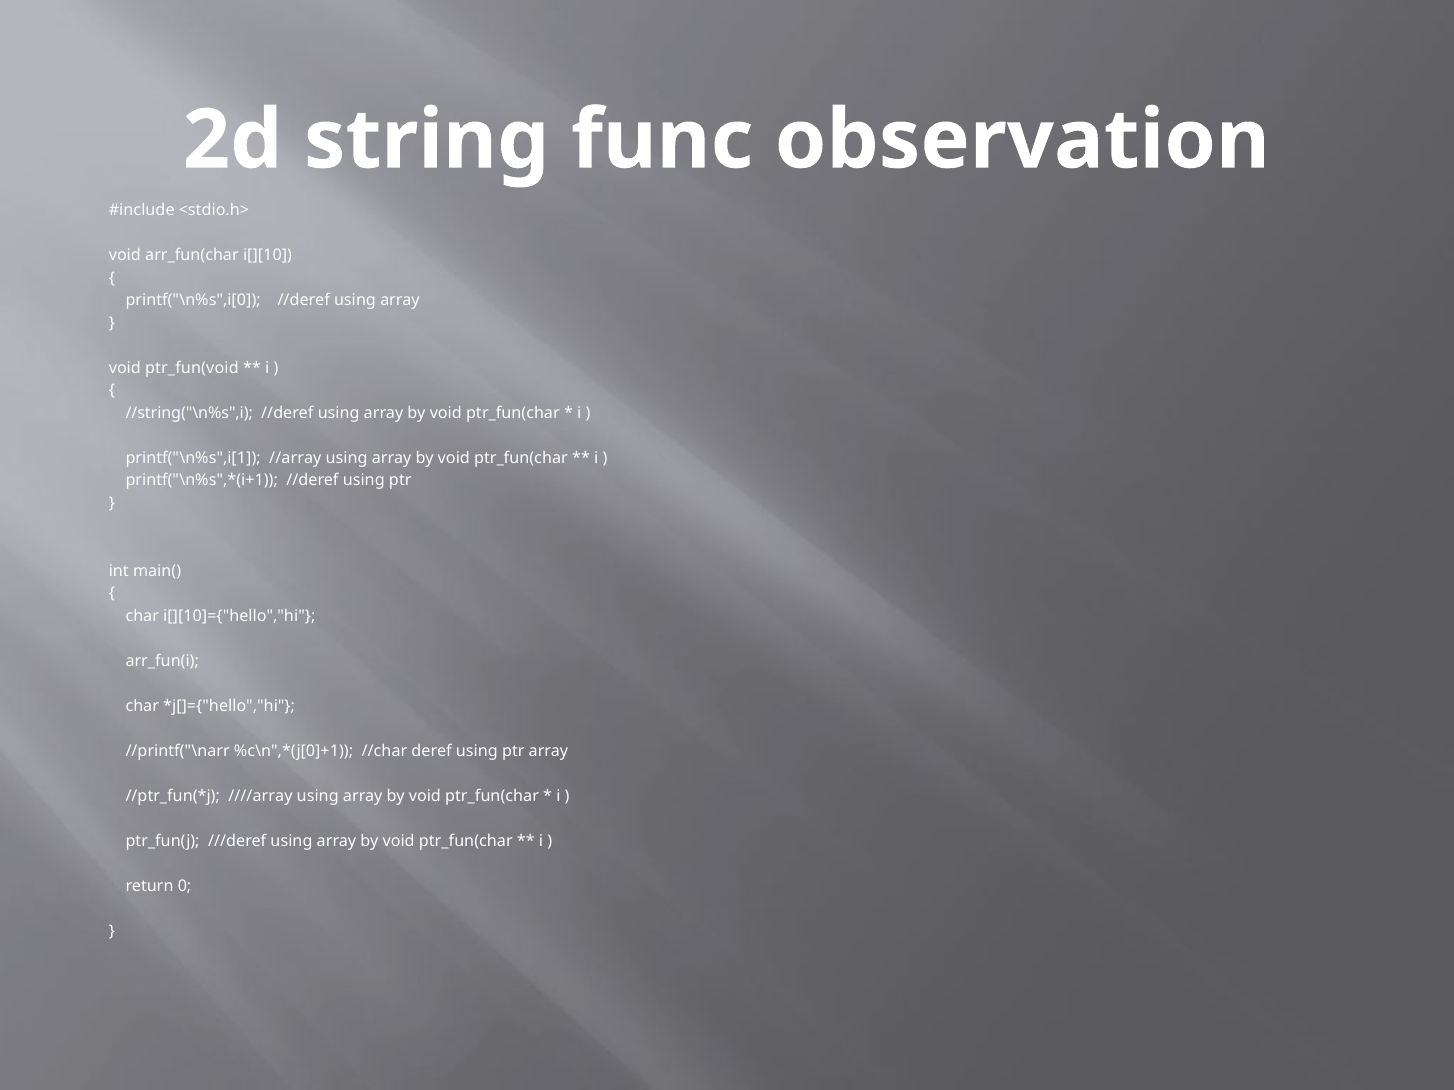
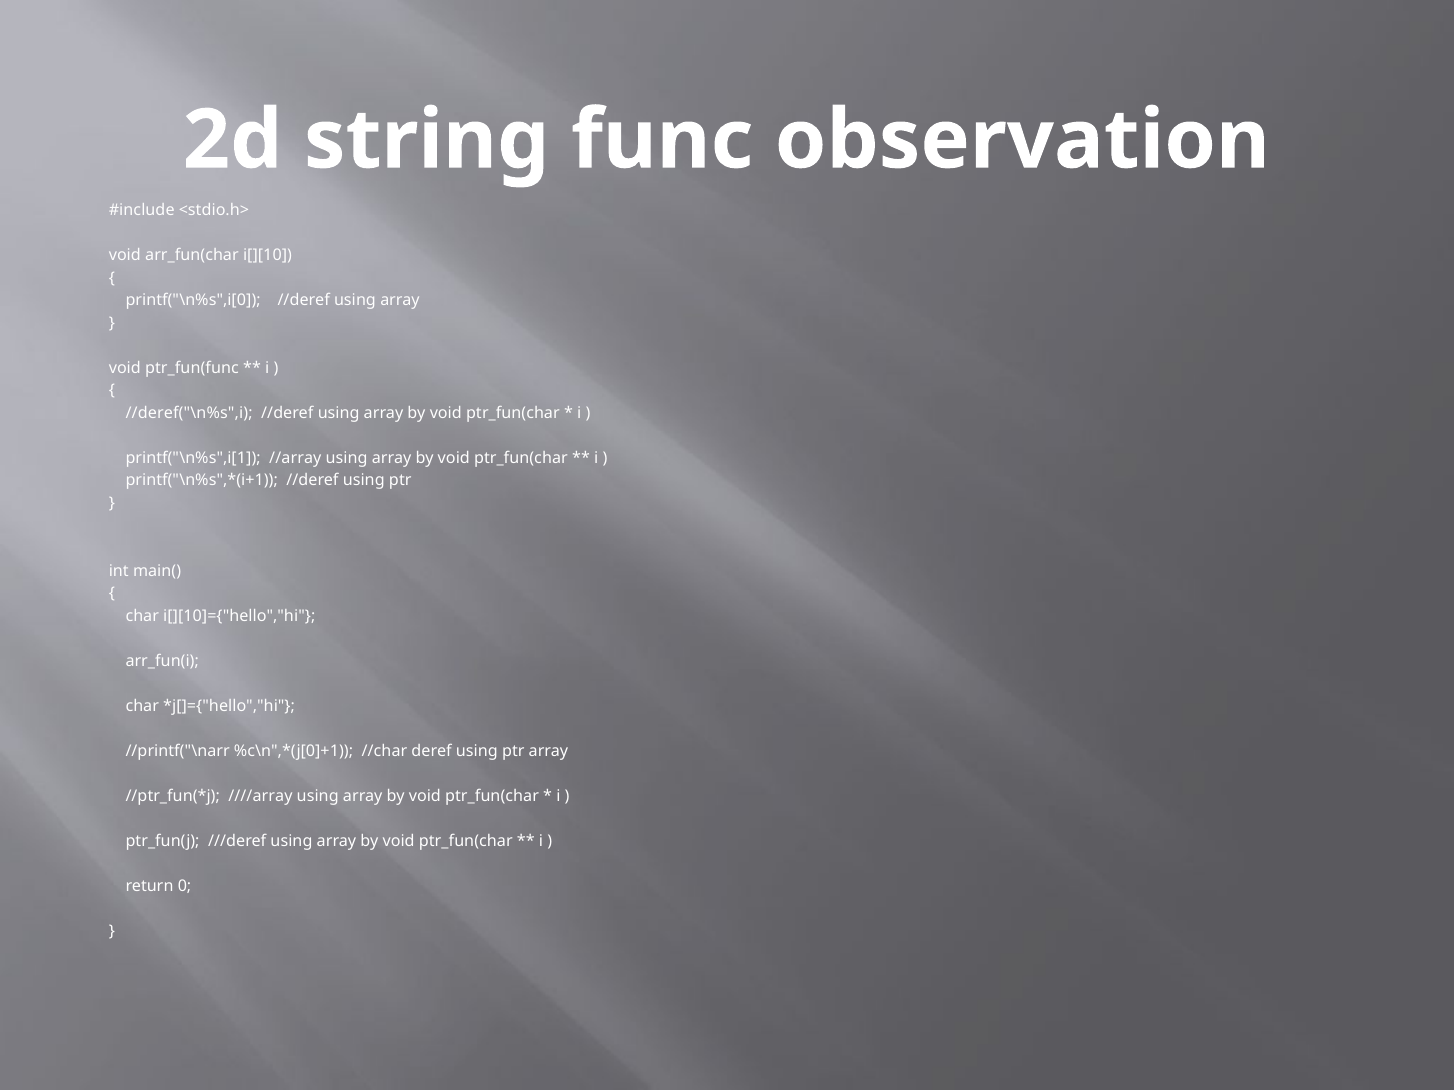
ptr_fun(void: ptr_fun(void -> ptr_fun(func
//string("\n%s",i: //string("\n%s",i -> //deref("\n%s",i
